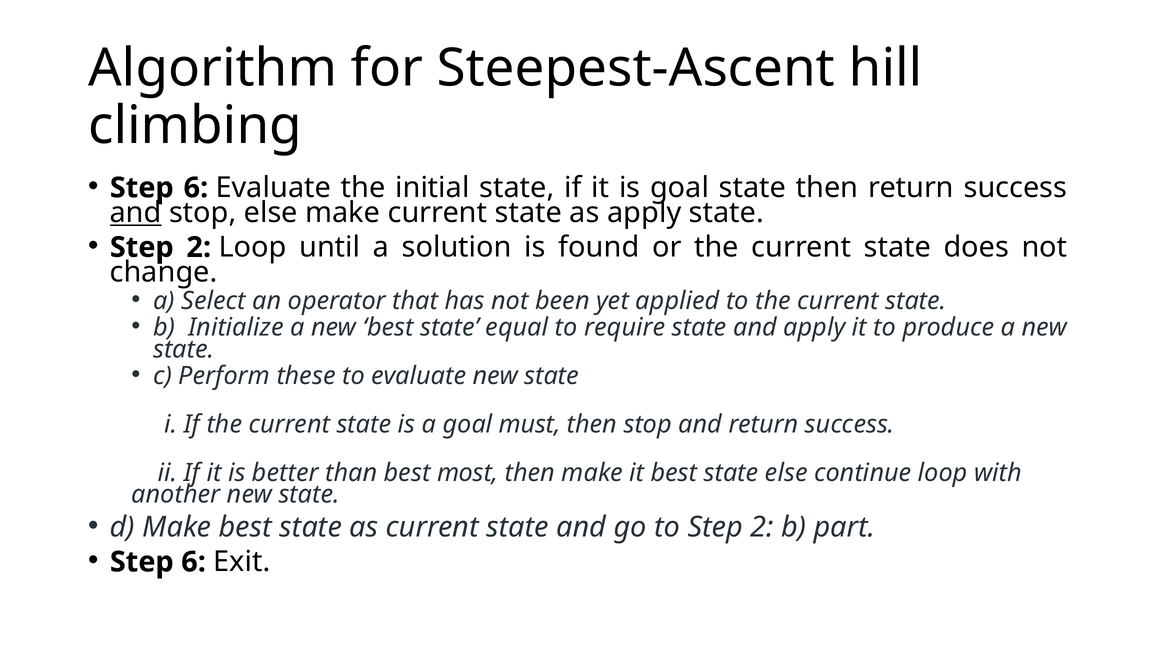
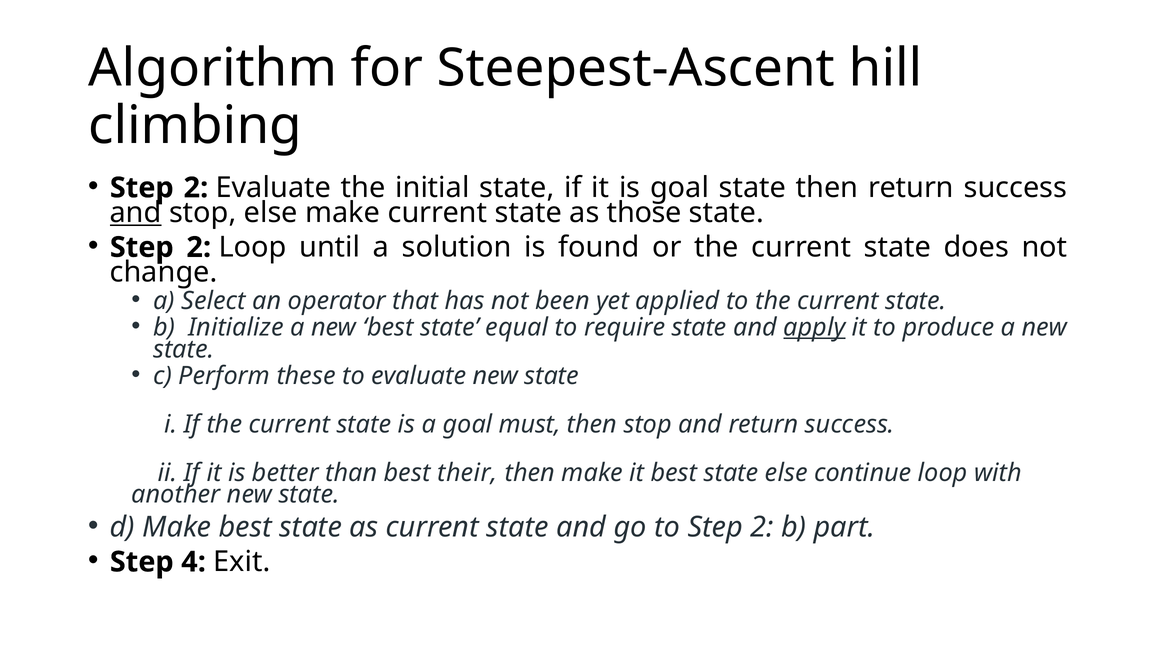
6 at (196, 188): 6 -> 2
as apply: apply -> those
apply at (814, 328) underline: none -> present
most: most -> their
6 at (194, 562): 6 -> 4
